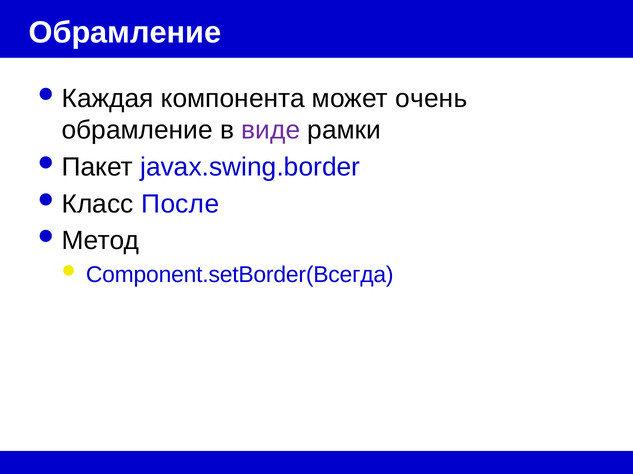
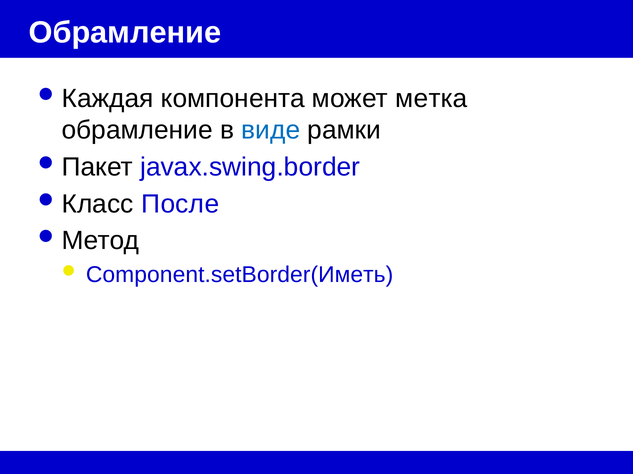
очень: очень -> метка
виде colour: purple -> blue
Component.setBorder(Всегда: Component.setBorder(Всегда -> Component.setBorder(Иметь
